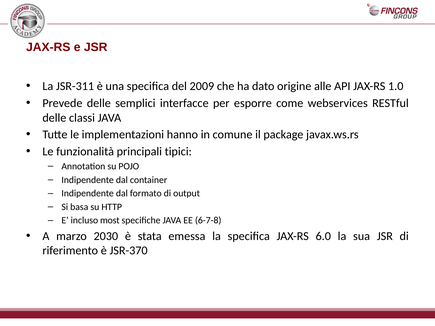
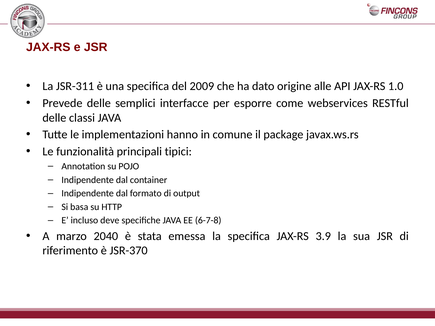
most: most -> deve
2030: 2030 -> 2040
6.0: 6.0 -> 3.9
